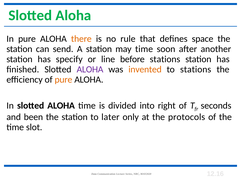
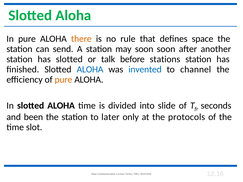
may time: time -> soon
has specify: specify -> slotted
line: line -> talk
ALOHA at (90, 70) colour: purple -> blue
invented colour: orange -> blue
to stations: stations -> channel
right: right -> slide
